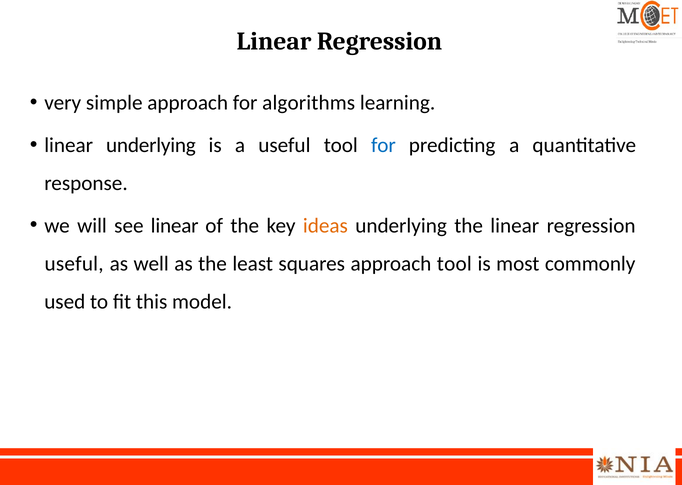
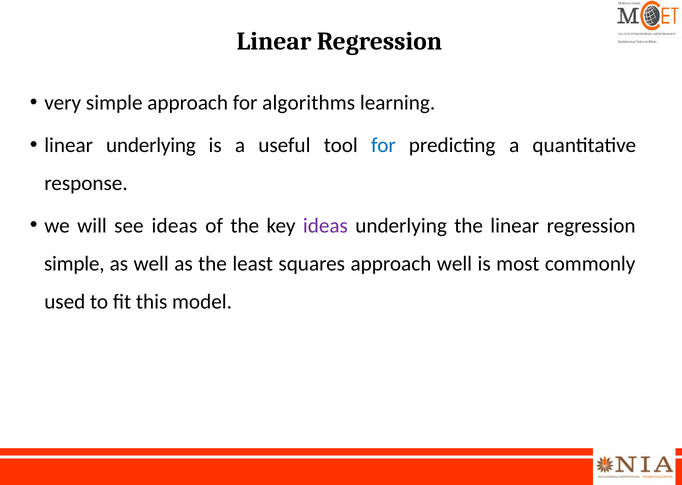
see linear: linear -> ideas
ideas at (325, 226) colour: orange -> purple
useful at (74, 264): useful -> simple
approach tool: tool -> well
